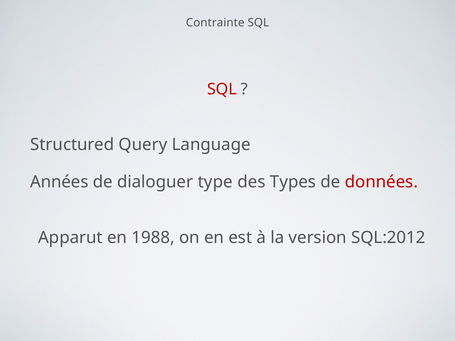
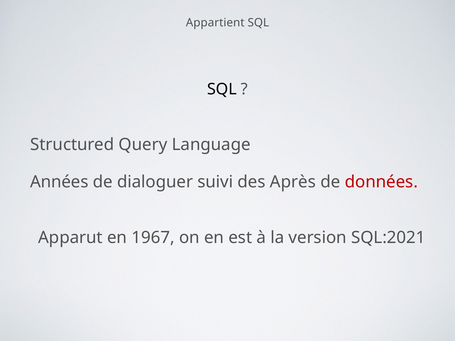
Contrainte: Contrainte -> Appartient
SQL at (222, 89) colour: red -> black
type: type -> suivi
Types: Types -> Après
1988: 1988 -> 1967
SQL:2012: SQL:2012 -> SQL:2021
